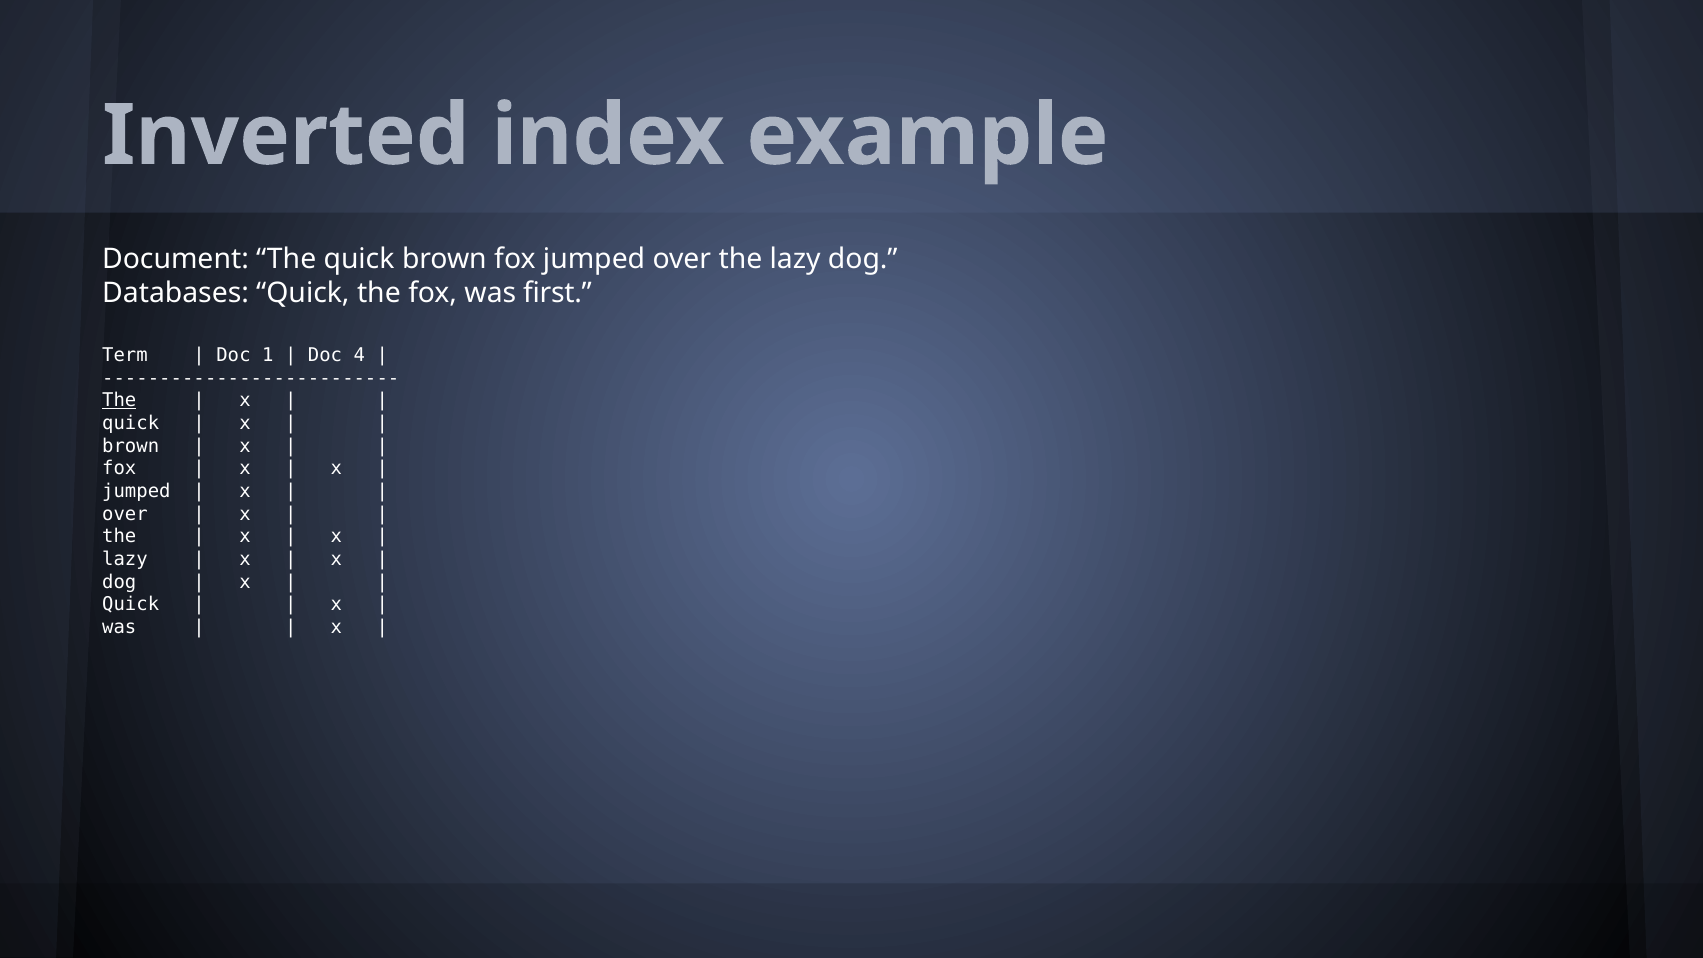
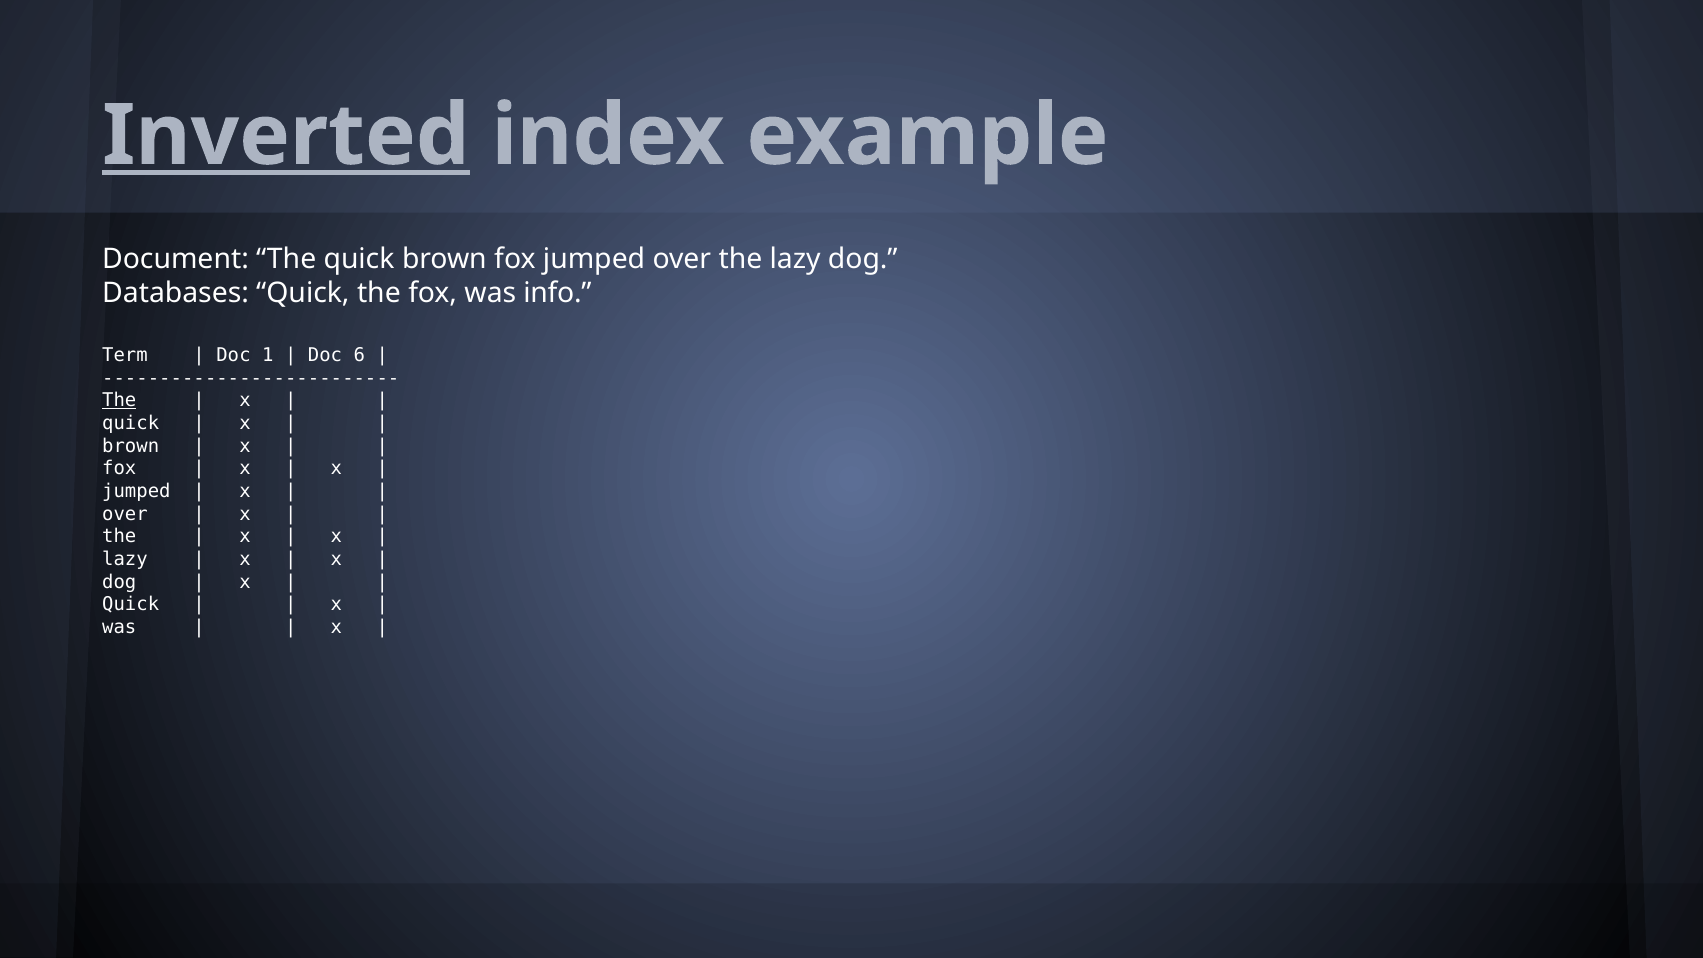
Inverted underline: none -> present
first: first -> info
4: 4 -> 6
